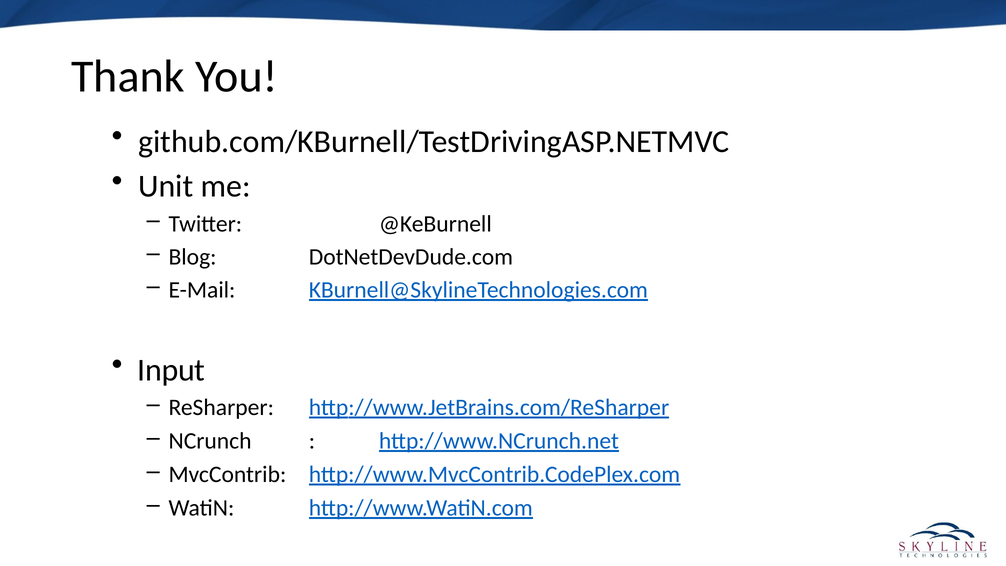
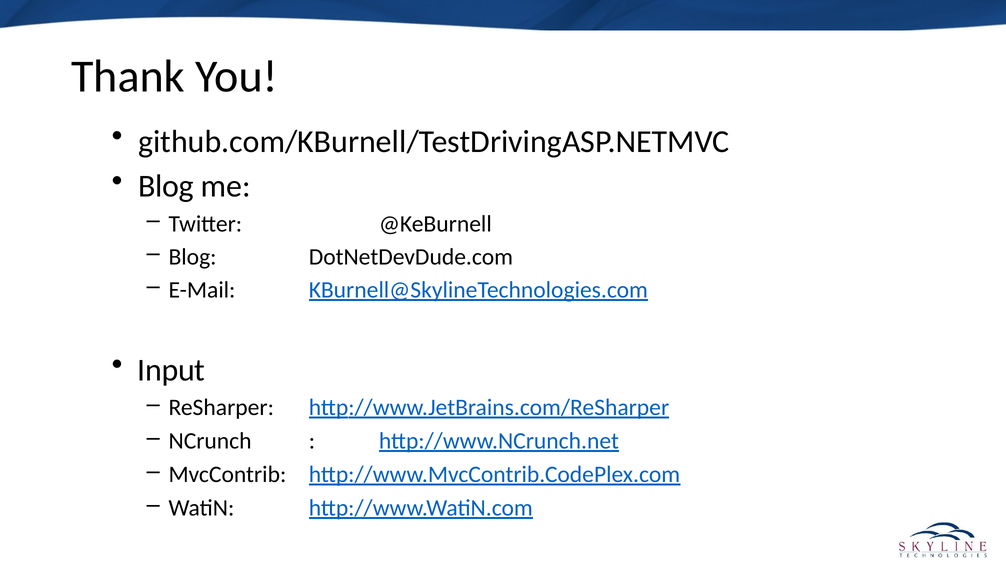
Unit at (166, 186): Unit -> Blog
